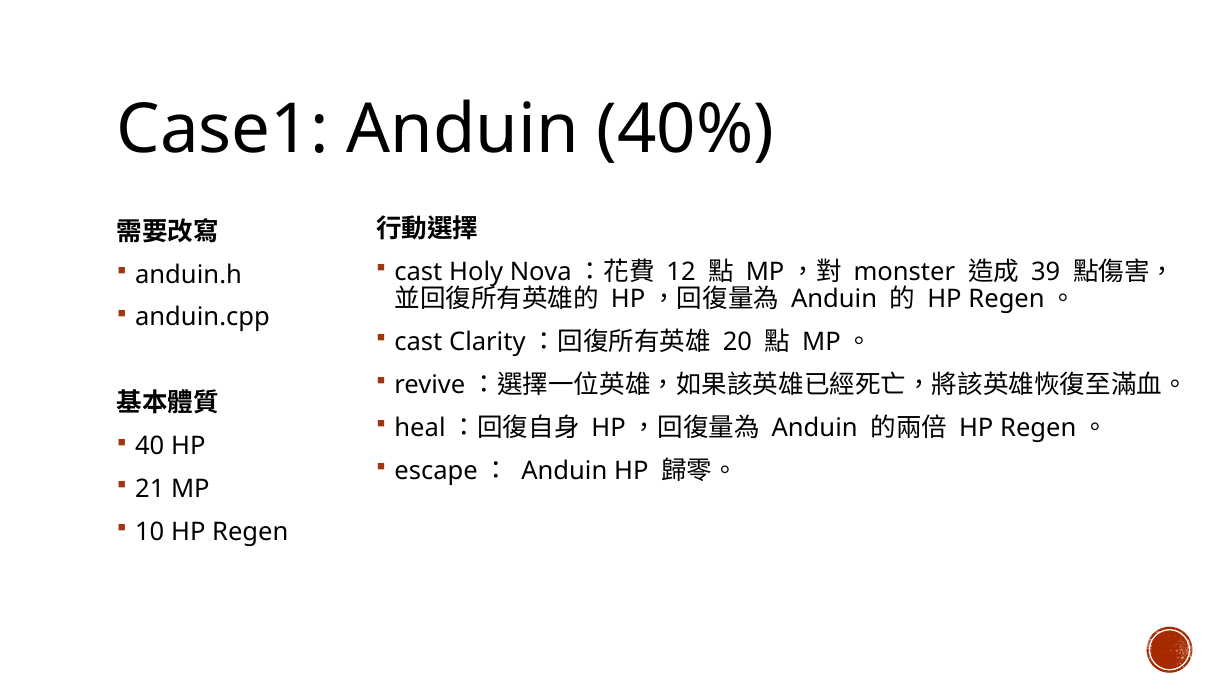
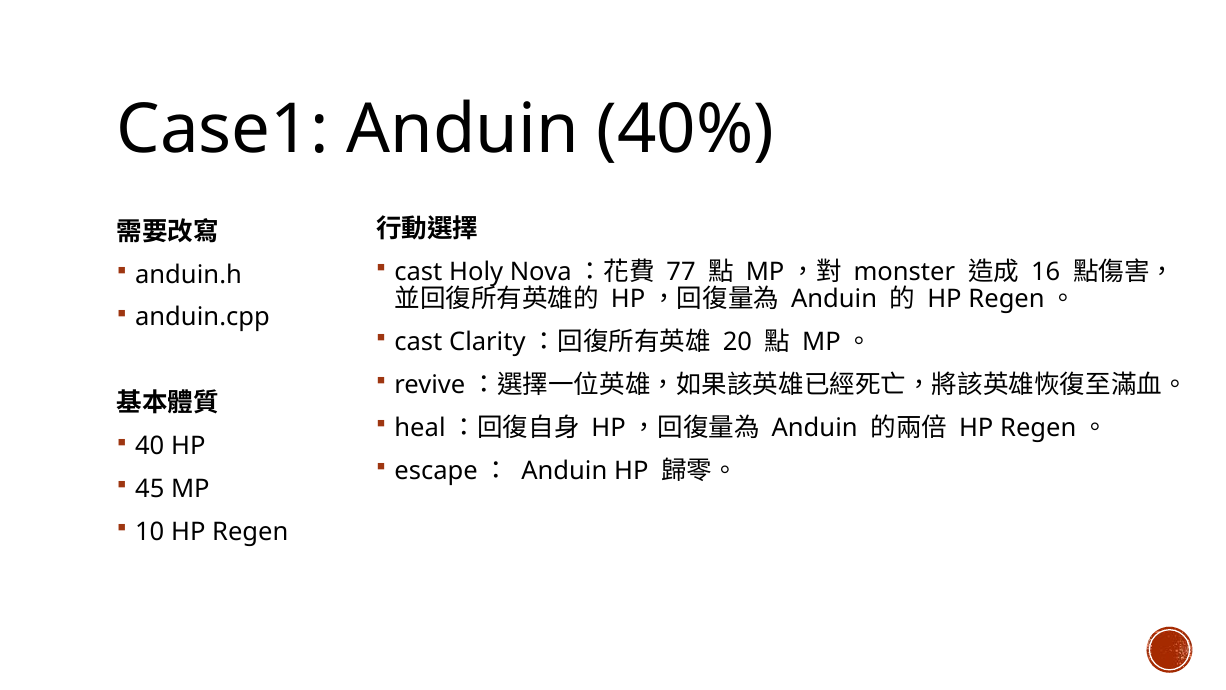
12: 12 -> 77
39: 39 -> 16
21: 21 -> 45
